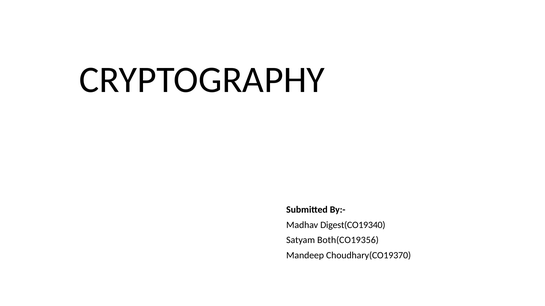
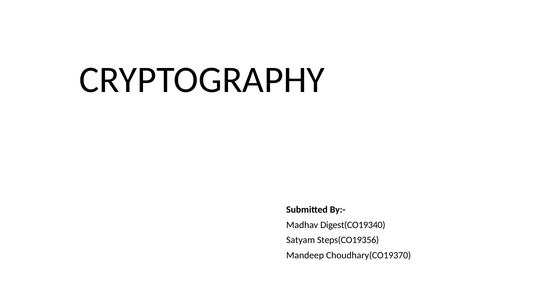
Both(CO19356: Both(CO19356 -> Steps(CO19356
